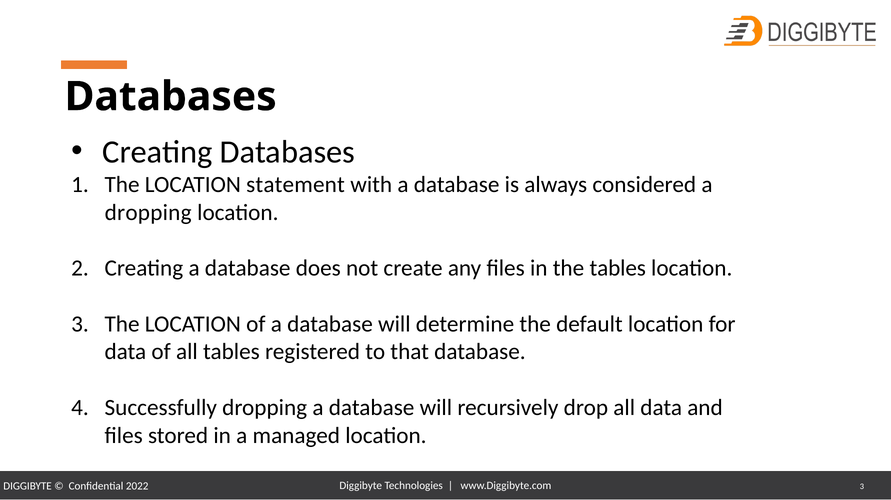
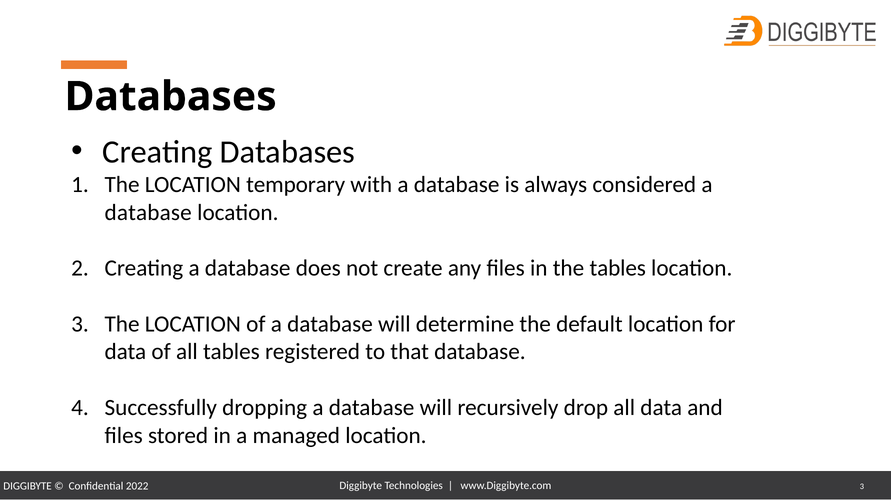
statement: statement -> temporary
dropping at (148, 213): dropping -> database
